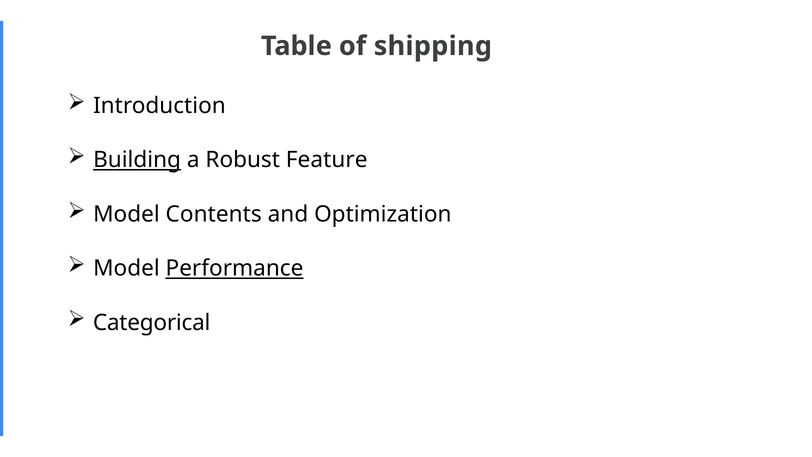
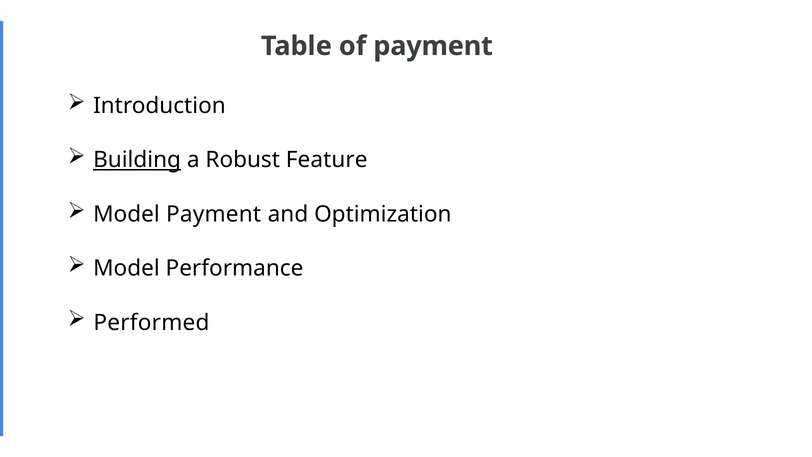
of shipping: shipping -> payment
Model Contents: Contents -> Payment
Performance underline: present -> none
Categorical: Categorical -> Performed
